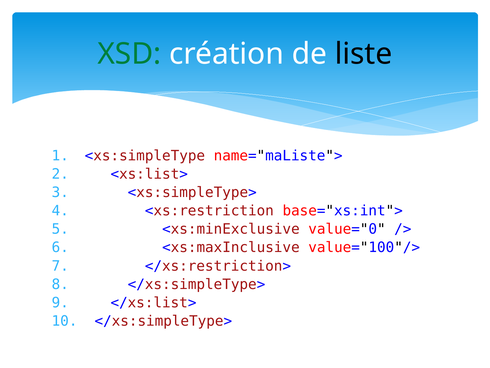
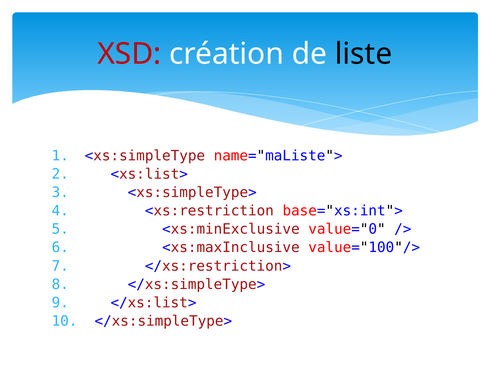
XSD colour: green -> red
